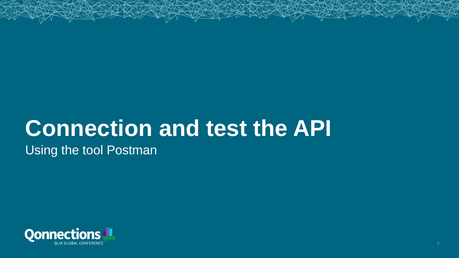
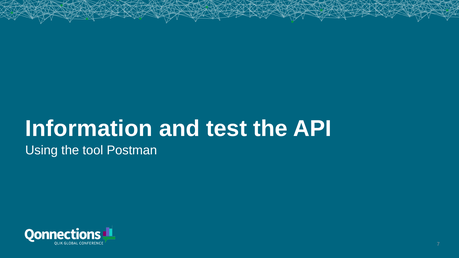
Connection: Connection -> Information
